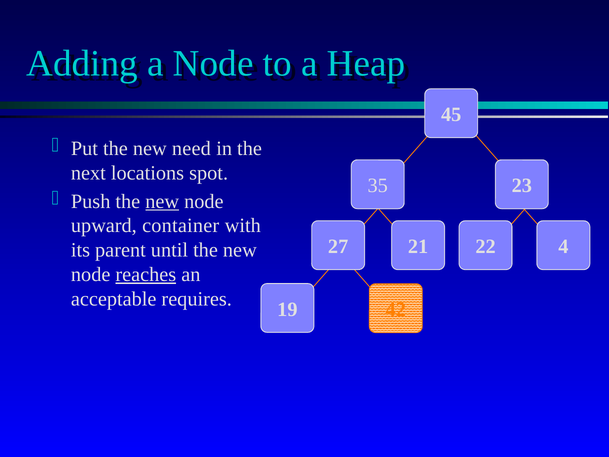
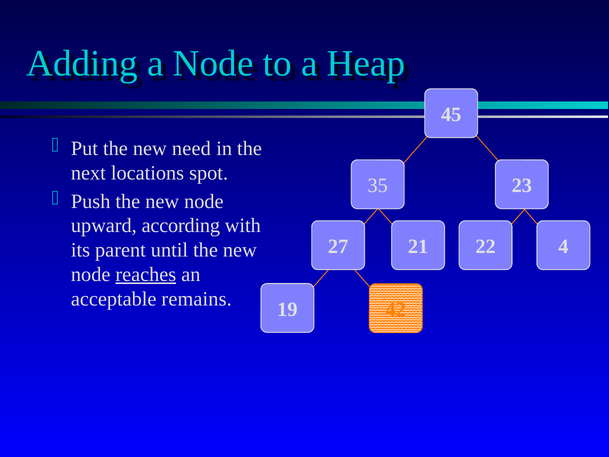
new at (162, 201) underline: present -> none
container: container -> according
requires: requires -> remains
